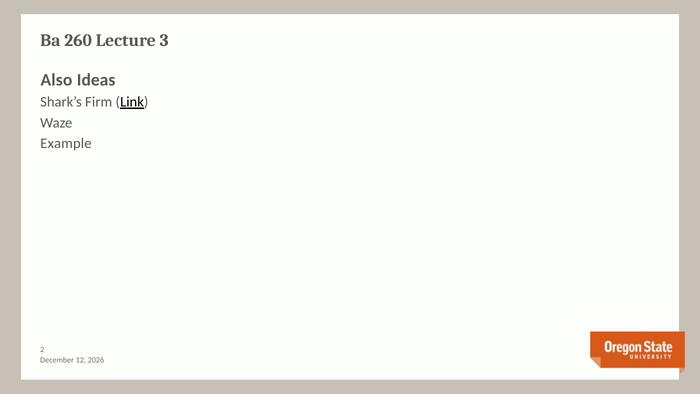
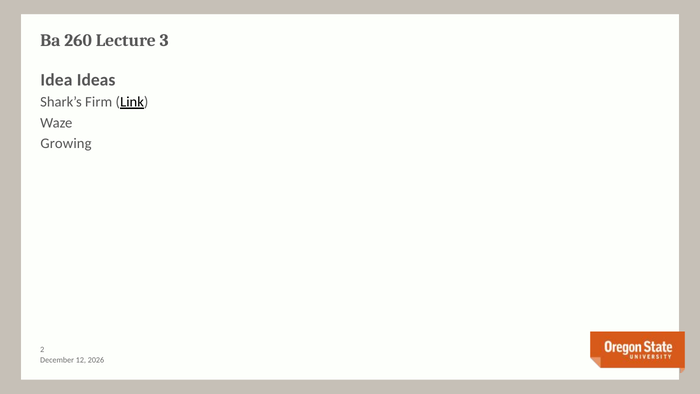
Also: Also -> Idea
Example: Example -> Growing
